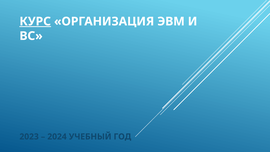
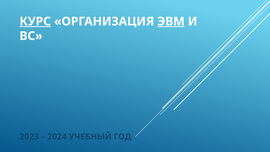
ЭВМ underline: none -> present
